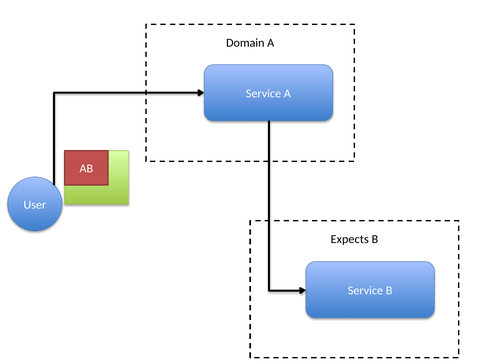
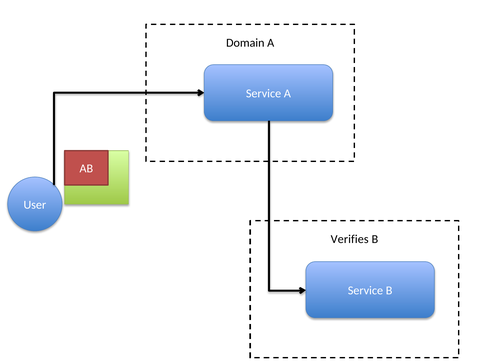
Expects: Expects -> Verifies
